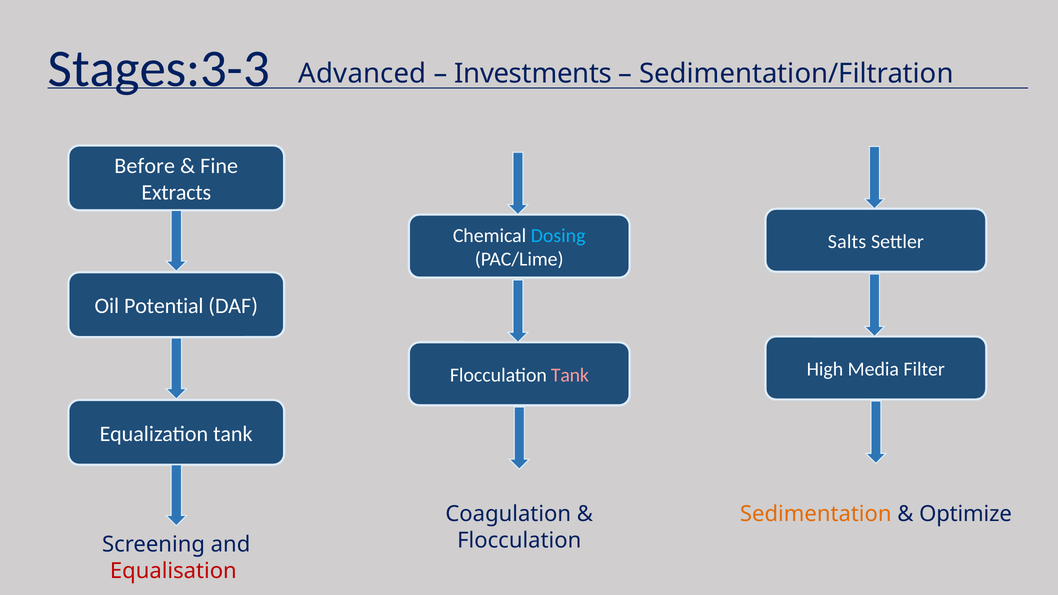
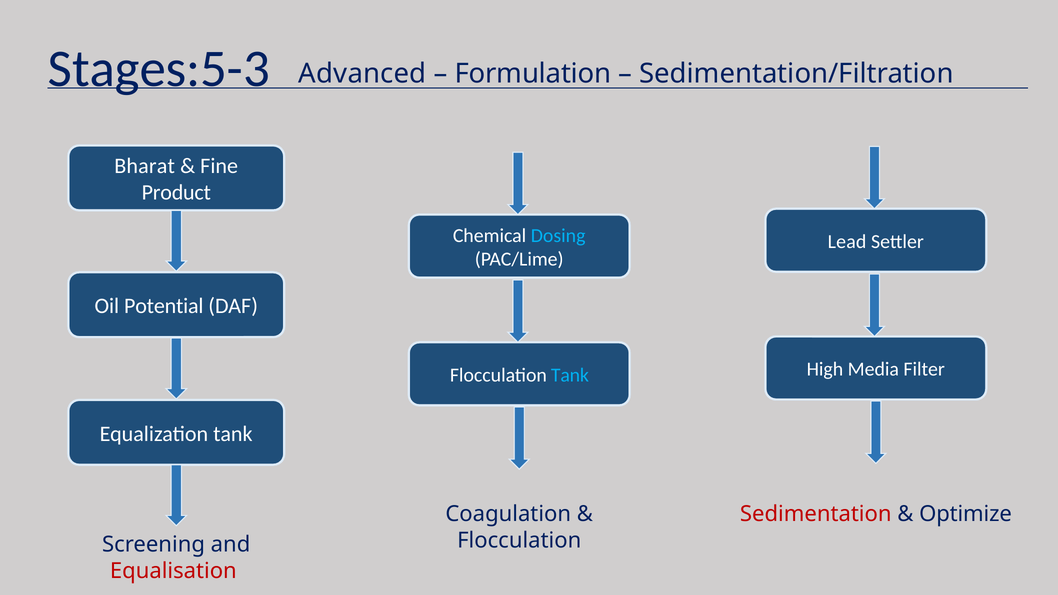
Stages:3-3: Stages:3-3 -> Stages:5-3
Investments: Investments -> Formulation
Before: Before -> Bharat
Extracts: Extracts -> Product
Salts: Salts -> Lead
Tank at (570, 375) colour: pink -> light blue
Sedimentation colour: orange -> red
